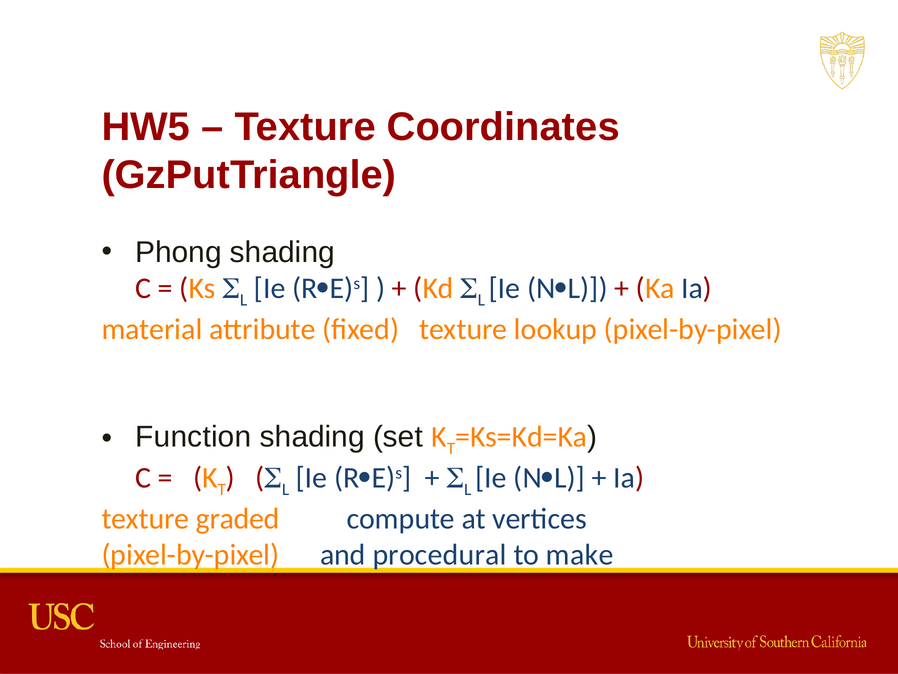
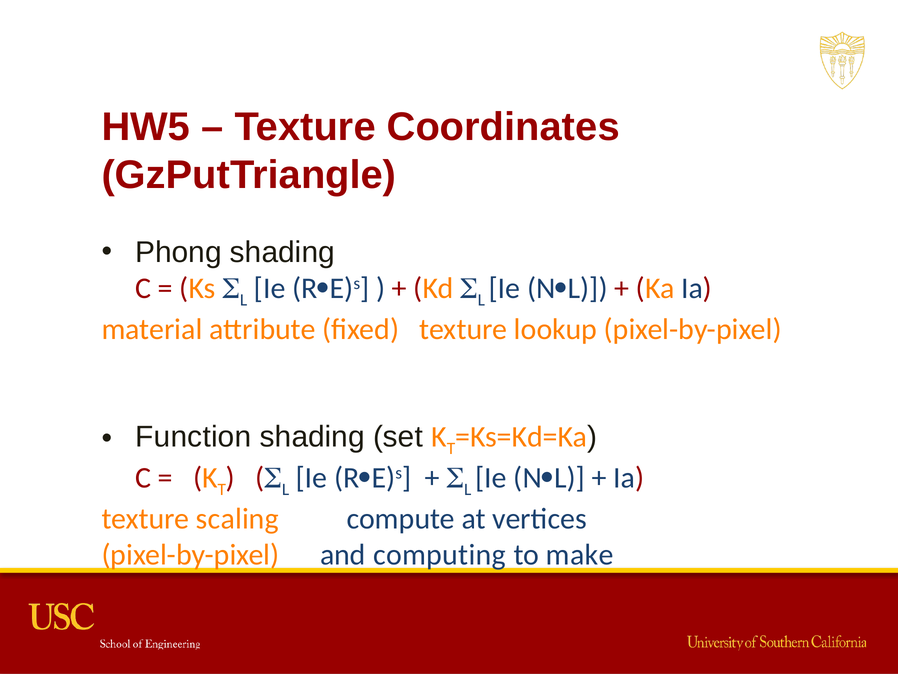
graded: graded -> scaling
procedural: procedural -> computing
